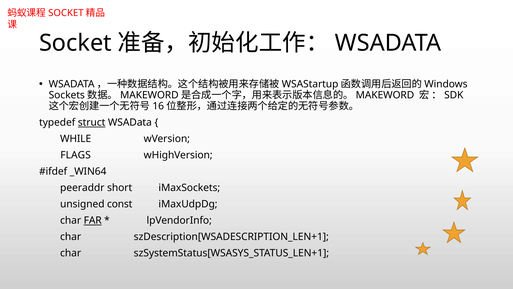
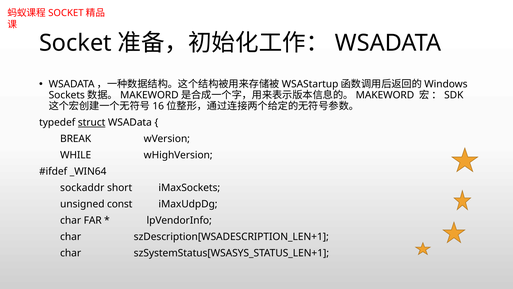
WHILE: WHILE -> BREAK
FLAGS: FLAGS -> WHILE
peeraddr: peeraddr -> sockaddr
FAR underline: present -> none
